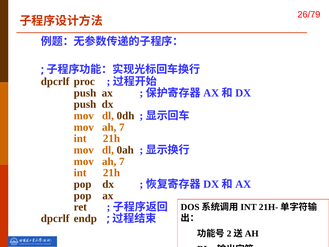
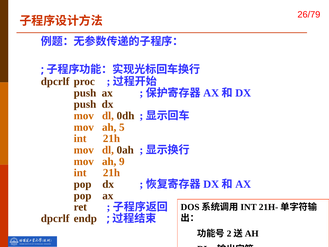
7 at (122, 127): 7 -> 5
7 at (122, 161): 7 -> 9
